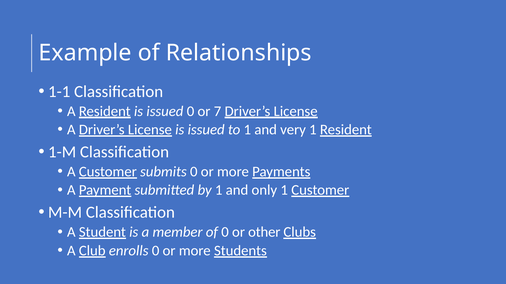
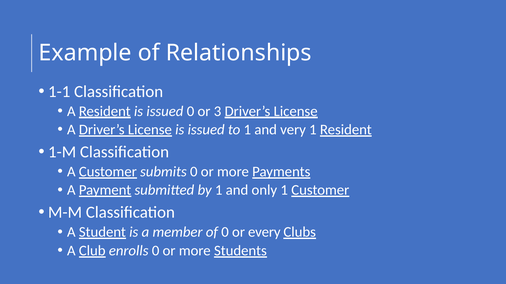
7: 7 -> 3
other: other -> every
